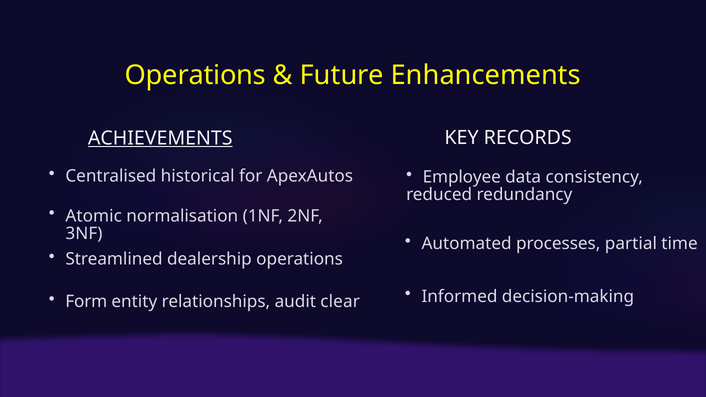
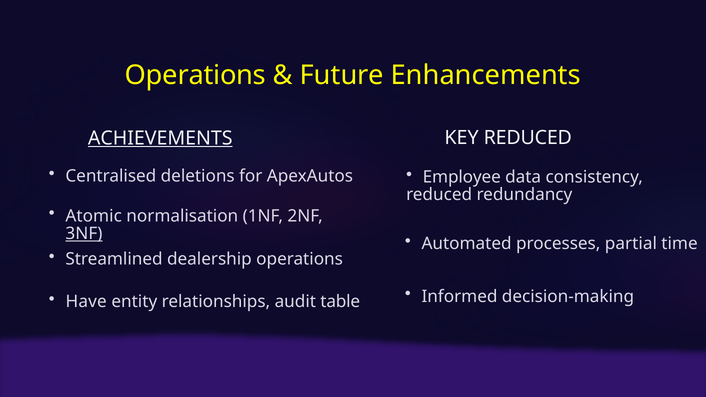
KEY RECORDS: RECORDS -> REDUCED
historical: historical -> deletions
3NF underline: none -> present
Form: Form -> Have
clear: clear -> table
